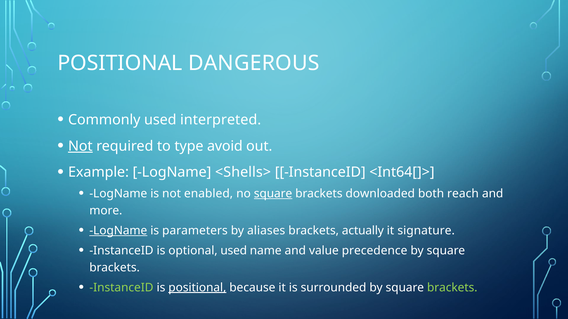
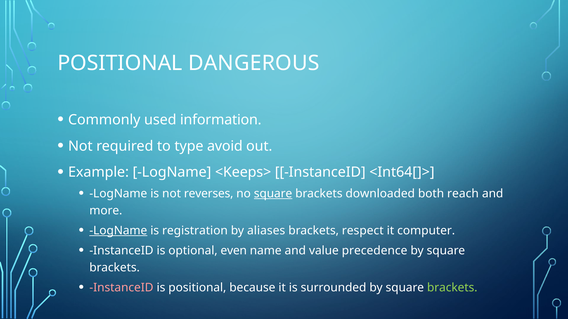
interpreted: interpreted -> information
Not at (80, 146) underline: present -> none
<Shells>: <Shells> -> <Keeps>
enabled: enabled -> reverses
parameters: parameters -> registration
actually: actually -> respect
signature: signature -> computer
optional used: used -> even
InstanceID at (121, 288) colour: light green -> pink
positional at (197, 288) underline: present -> none
